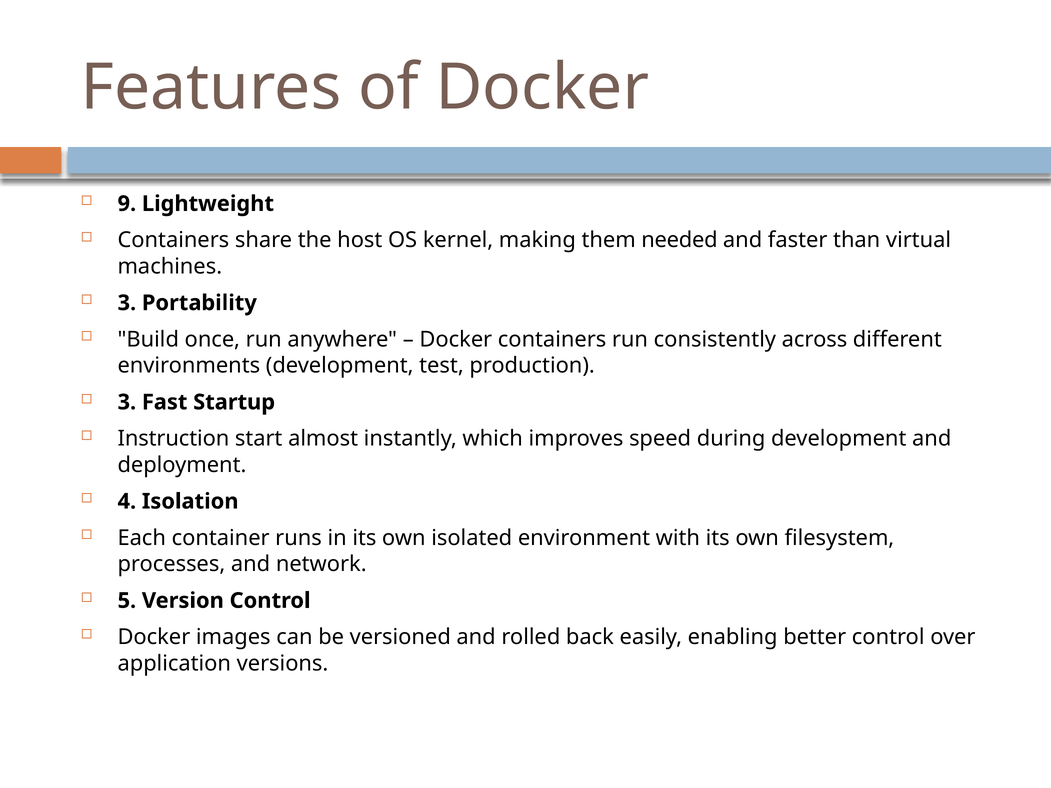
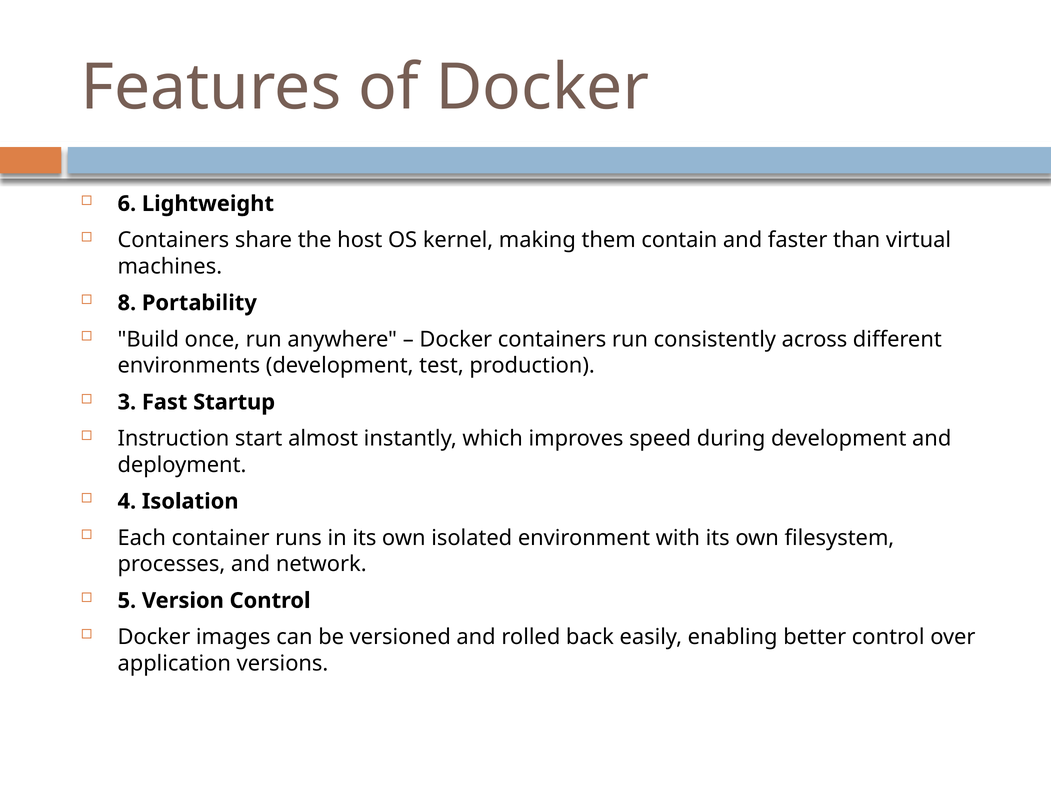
9: 9 -> 6
needed: needed -> contain
3 at (127, 303): 3 -> 8
